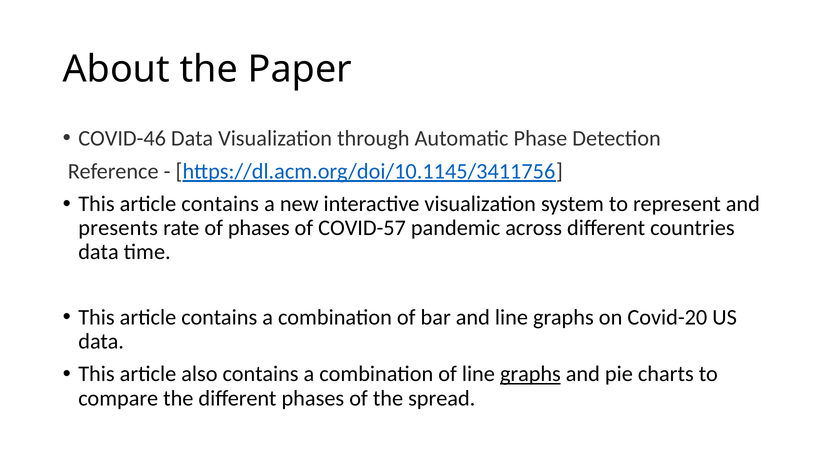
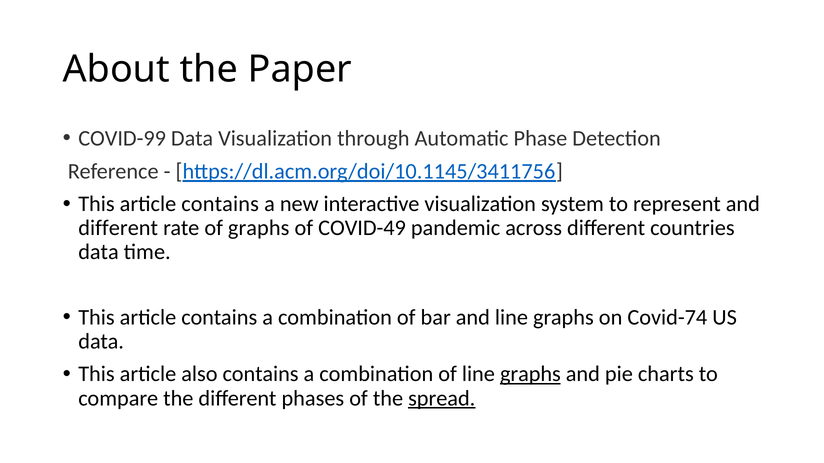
COVID-46: COVID-46 -> COVID-99
presents at (118, 228): presents -> different
of phases: phases -> graphs
COVID-57: COVID-57 -> COVID-49
Covid-20: Covid-20 -> Covid-74
spread underline: none -> present
